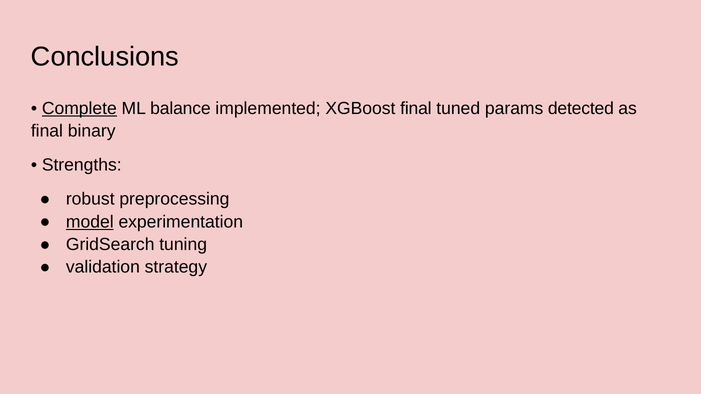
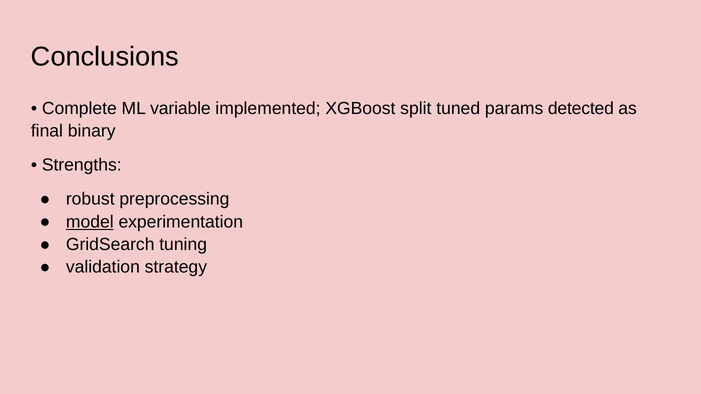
Complete underline: present -> none
balance: balance -> variable
XGBoost final: final -> split
